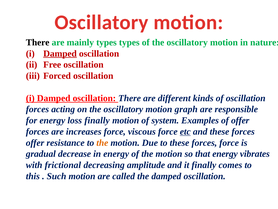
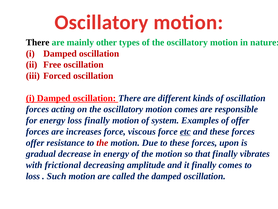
mainly types: types -> other
Damped at (60, 53) underline: present -> none
motion graph: graph -> comes
the at (102, 142) colour: orange -> red
forces force: force -> upon
that energy: energy -> finally
this at (33, 176): this -> loss
